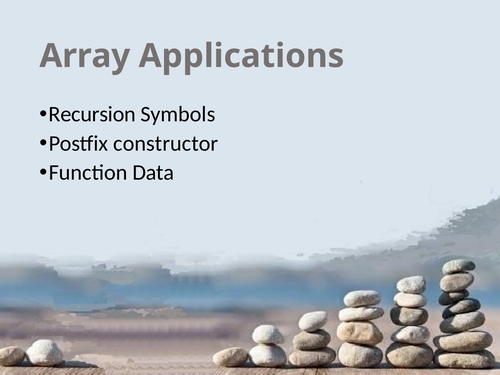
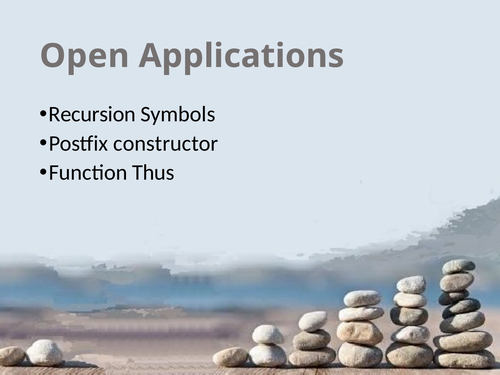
Array: Array -> Open
Data: Data -> Thus
